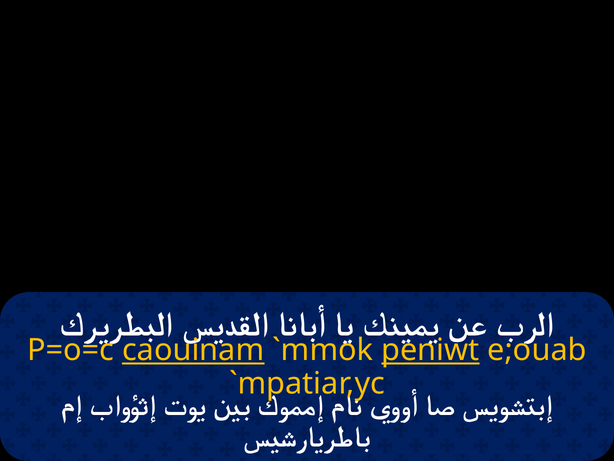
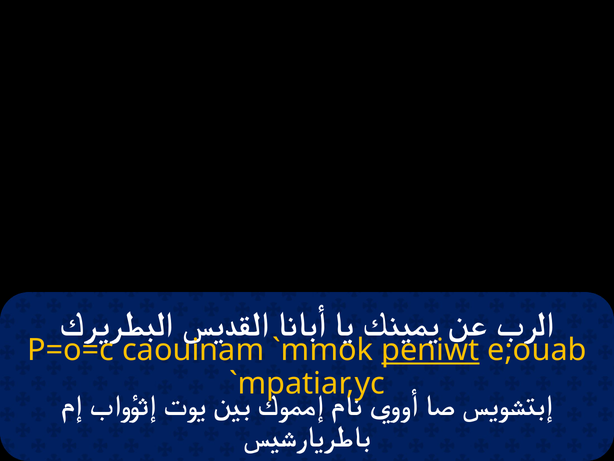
caouinam underline: present -> none
